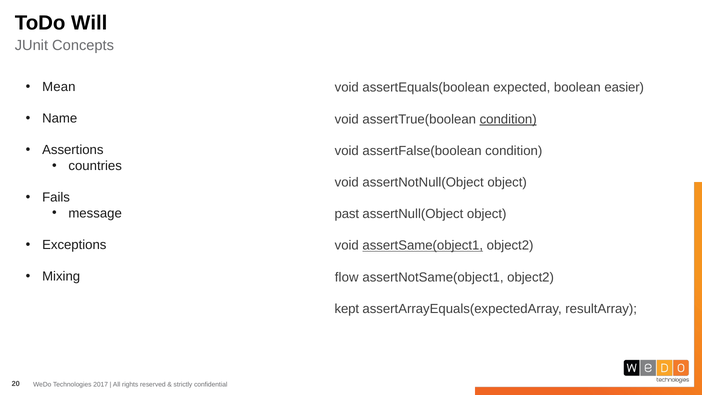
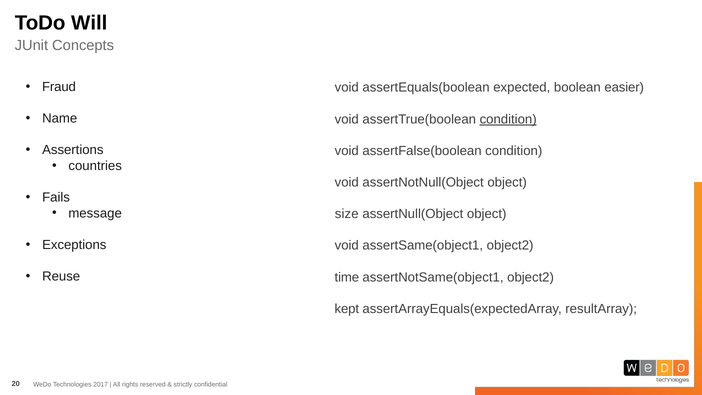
Mean: Mean -> Fraud
past: past -> size
assertSame(object1 underline: present -> none
Mixing: Mixing -> Reuse
flow: flow -> time
